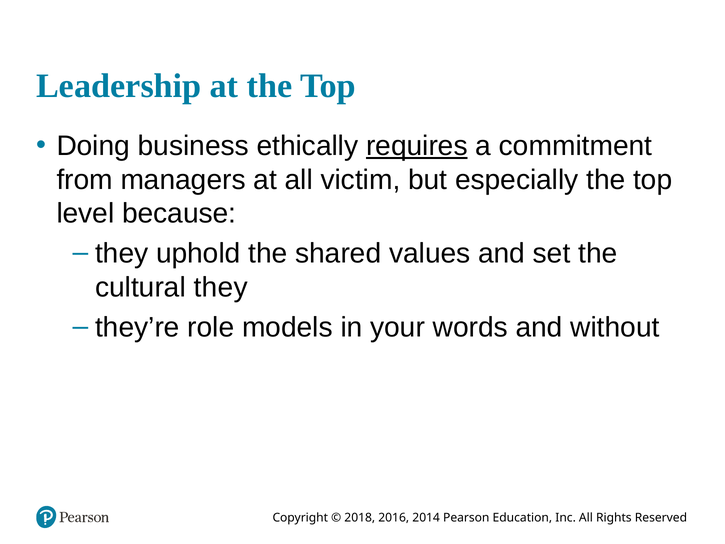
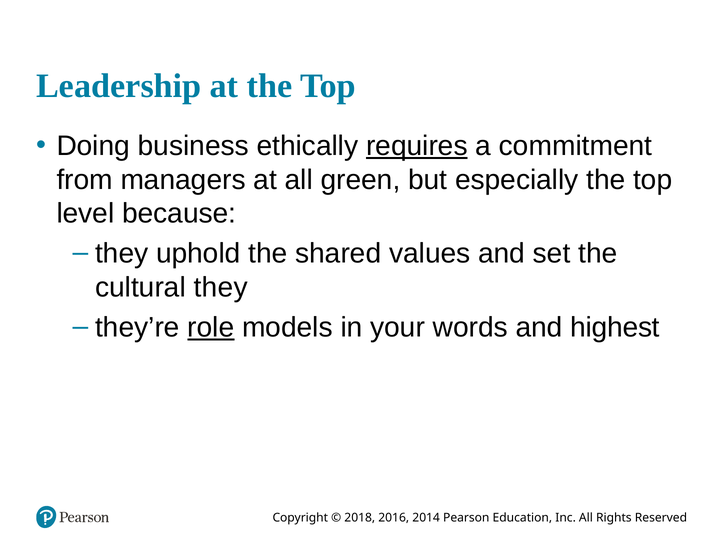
victim: victim -> green
role underline: none -> present
without: without -> highest
